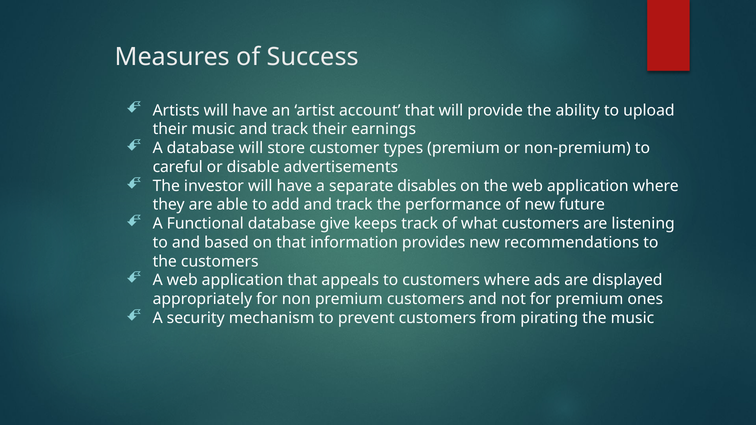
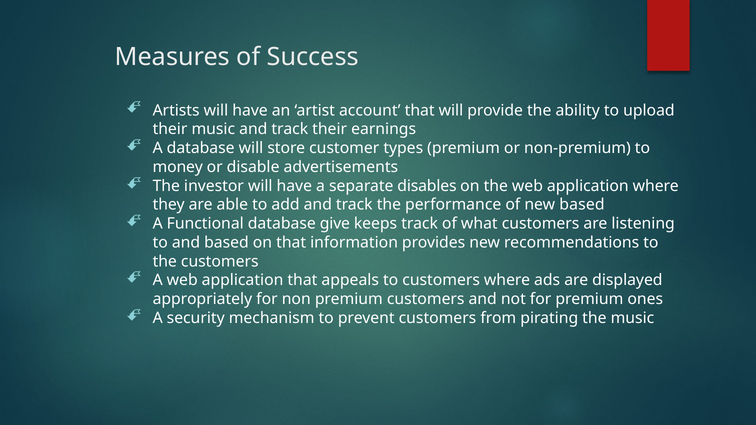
careful: careful -> money
new future: future -> based
